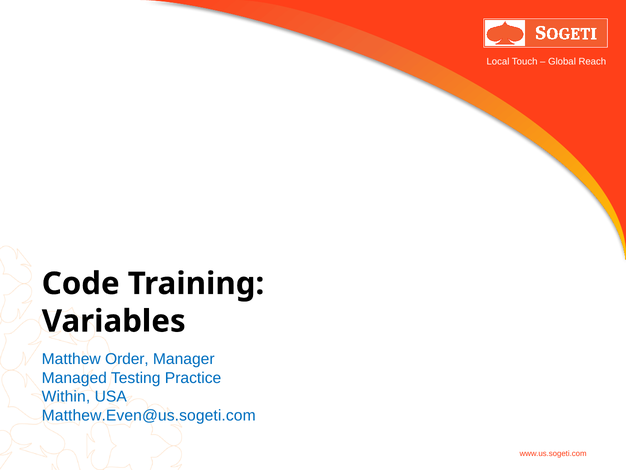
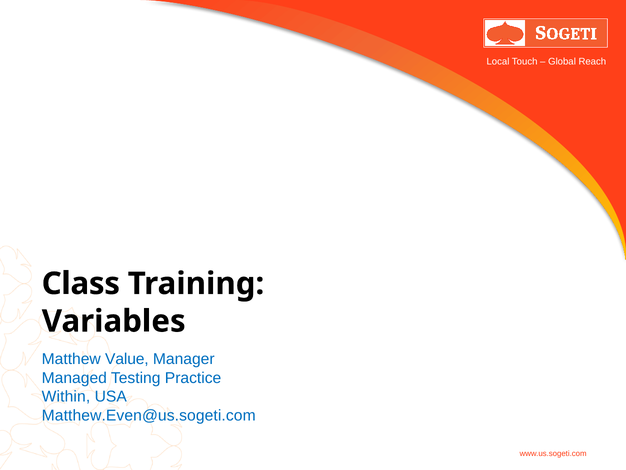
Code: Code -> Class
Order: Order -> Value
